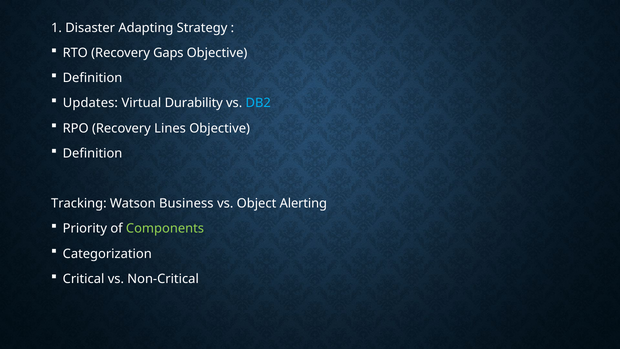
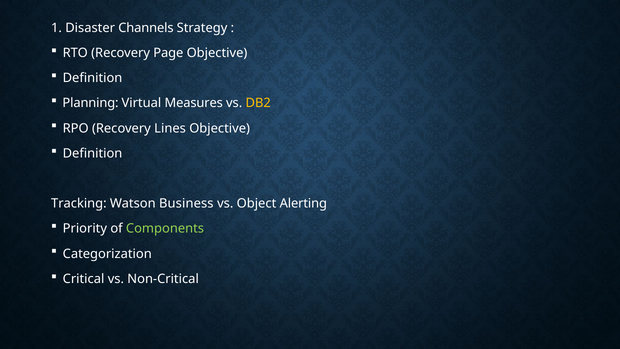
Adapting: Adapting -> Channels
Gaps: Gaps -> Page
Updates: Updates -> Planning
Durability: Durability -> Measures
DB2 colour: light blue -> yellow
